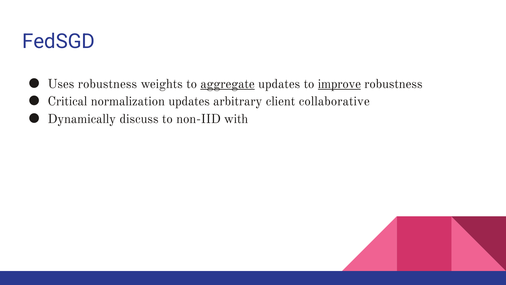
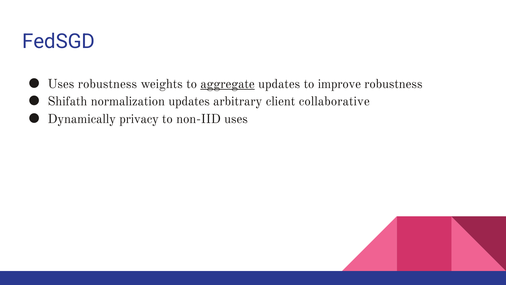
improve underline: present -> none
Critical: Critical -> Shifath
discuss: discuss -> privacy
non-IID with: with -> uses
